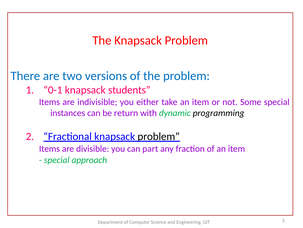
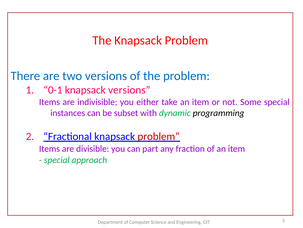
knapsack students: students -> versions
return: return -> subset
problem at (159, 136) colour: black -> red
